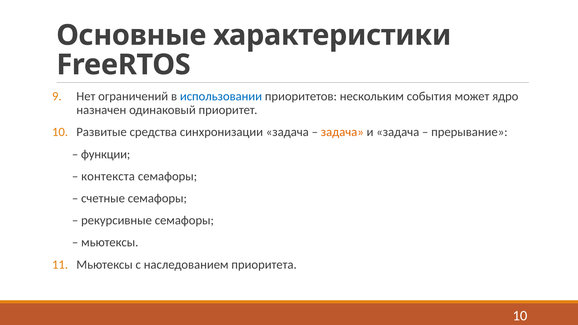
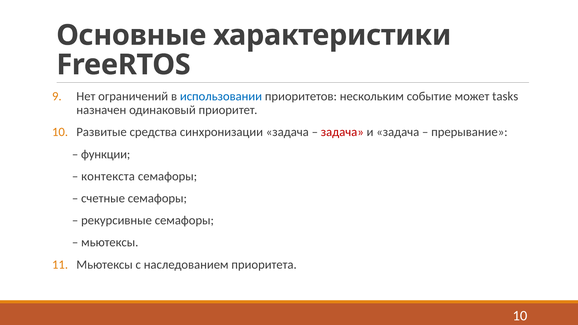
события: события -> событие
ядро: ядро -> tasks
задача at (342, 132) colour: orange -> red
